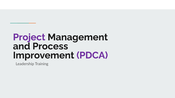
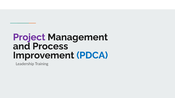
PDCA colour: purple -> blue
